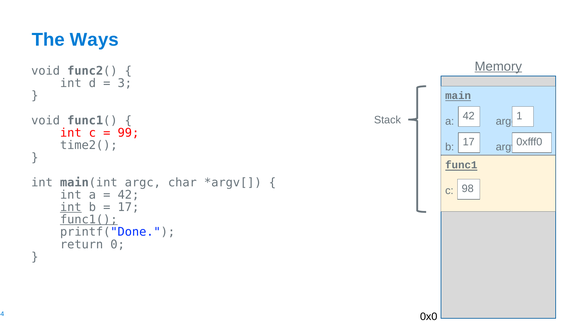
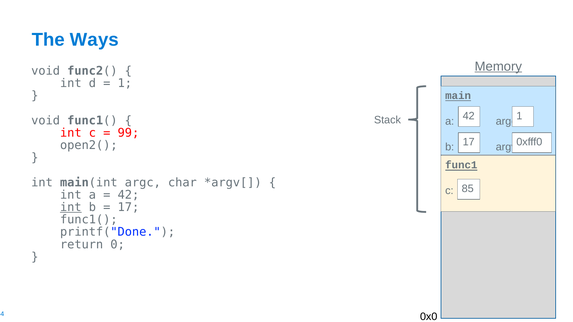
3 at (125, 83): 3 -> 1
time2(: time2( -> open2(
98: 98 -> 85
func1( at (89, 220) underline: present -> none
